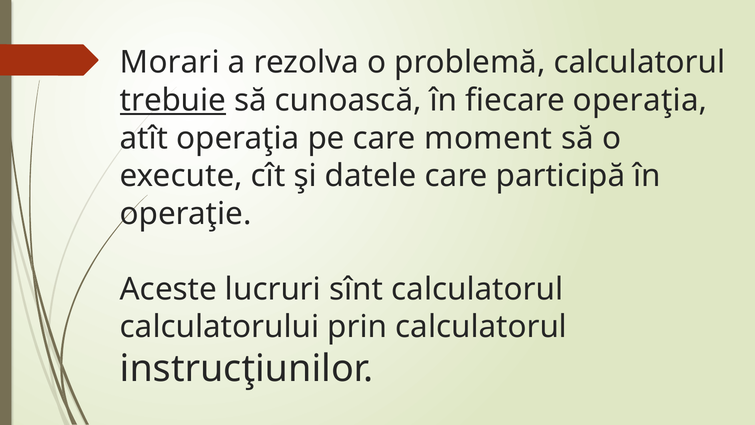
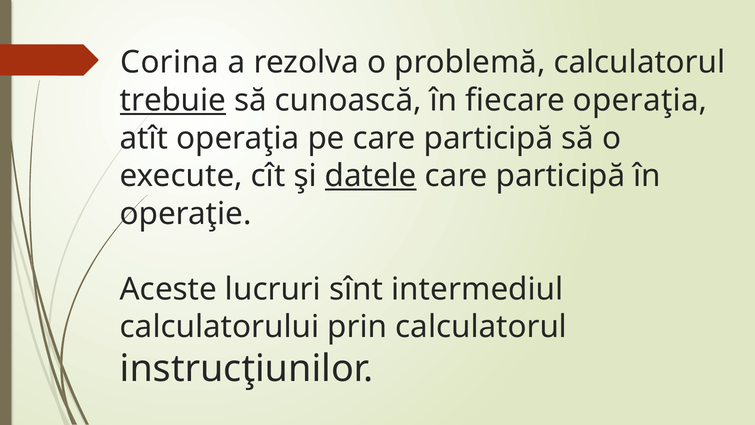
Morari: Morari -> Corina
pe care moment: moment -> participă
datele underline: none -> present
sînt calculatorul: calculatorul -> intermediul
